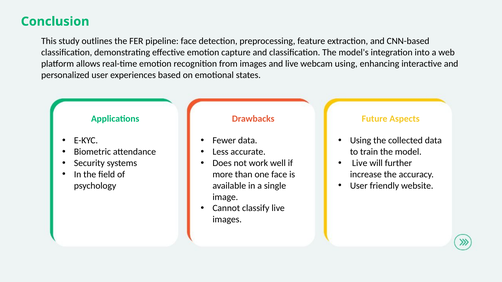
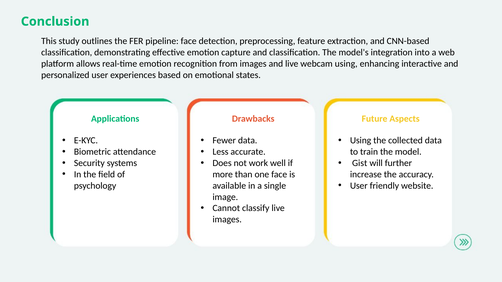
Live at (360, 163): Live -> Gist
